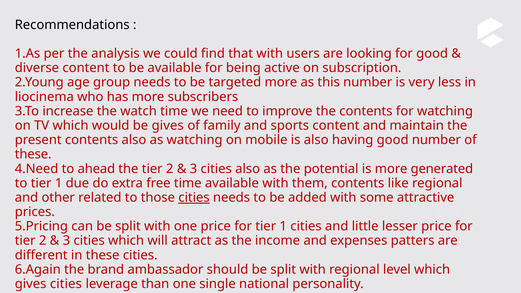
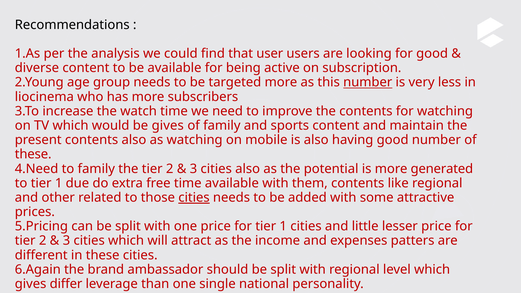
that with: with -> user
number at (368, 82) underline: none -> present
to ahead: ahead -> family
gives cities: cities -> differ
